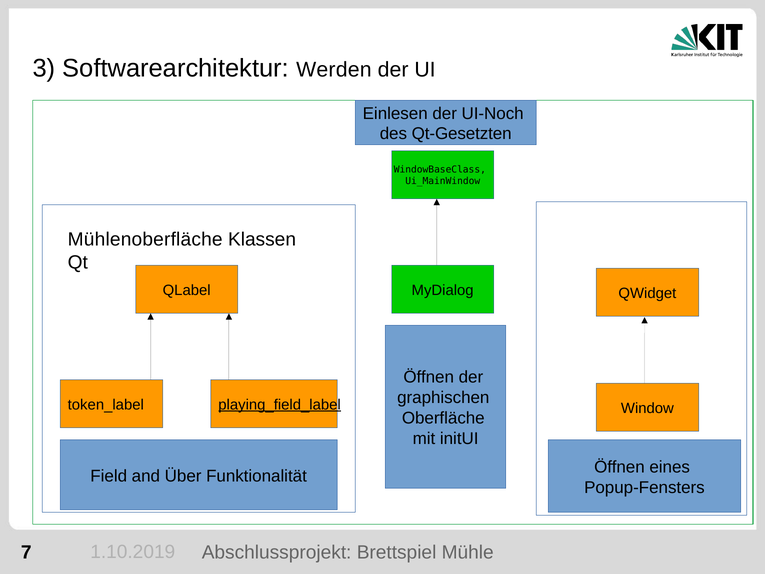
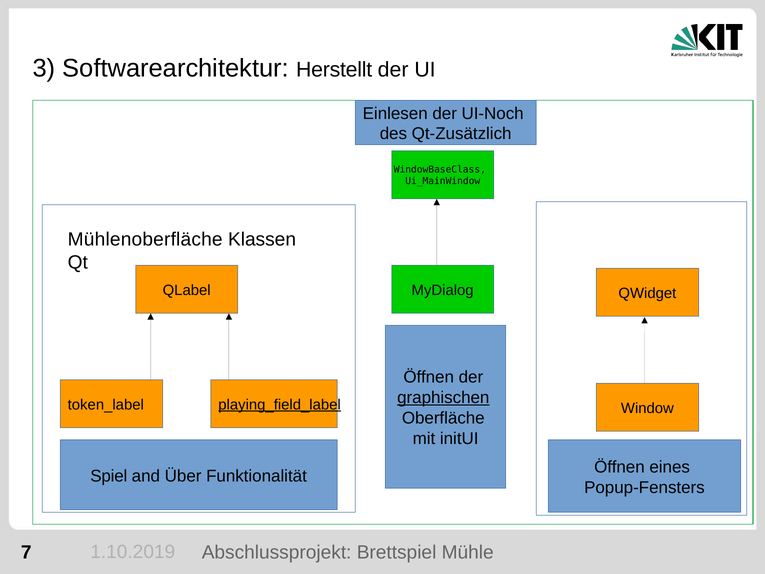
Werden: Werden -> Herstellt
Qt-Gesetzten: Qt-Gesetzten -> Qt-Zusätzlich
graphischen underline: none -> present
Field: Field -> Spiel
